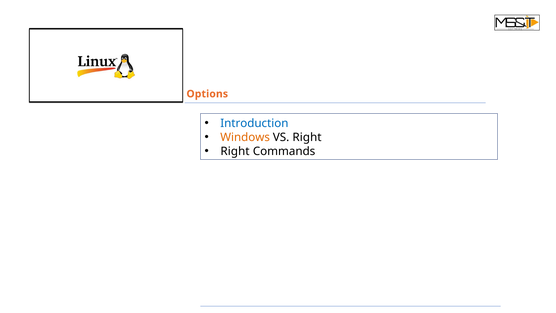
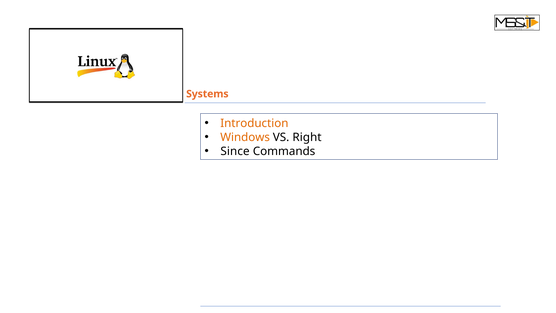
Options: Options -> Systems
Introduction colour: blue -> orange
Right at (235, 151): Right -> Since
